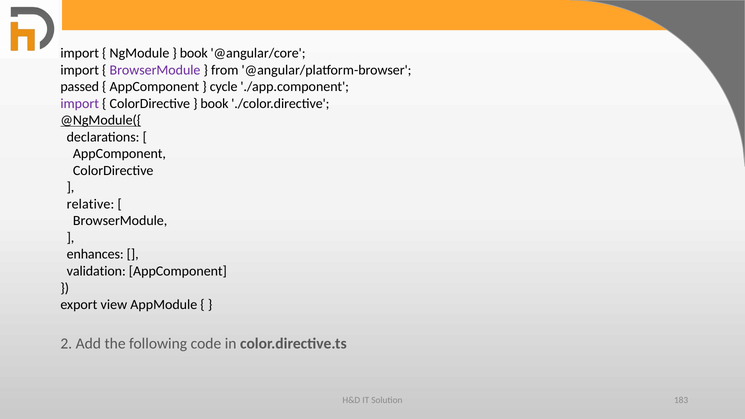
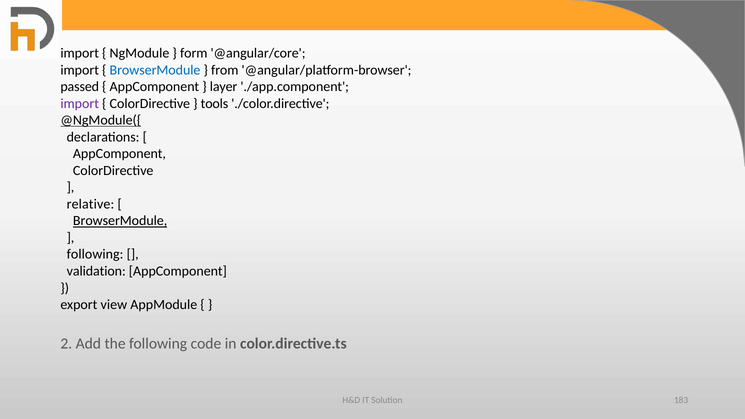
book at (194, 53): book -> form
BrowserModule at (155, 70) colour: purple -> blue
cycle: cycle -> layer
book at (214, 104): book -> tools
BrowserModule at (120, 221) underline: none -> present
enhances at (95, 254): enhances -> following
